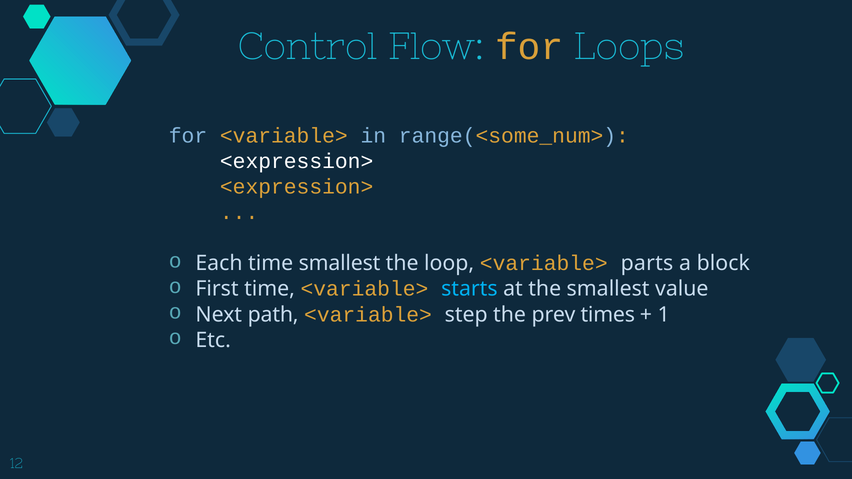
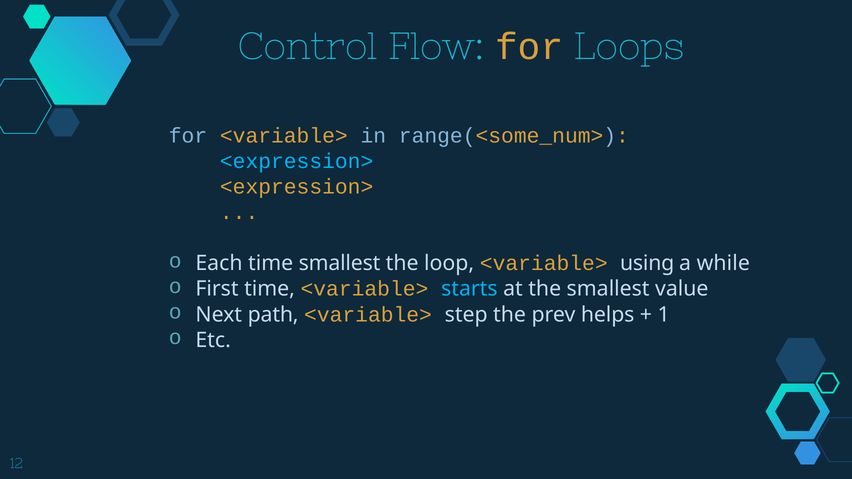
<expression> at (297, 161) colour: white -> light blue
parts: parts -> using
block: block -> while
times: times -> helps
